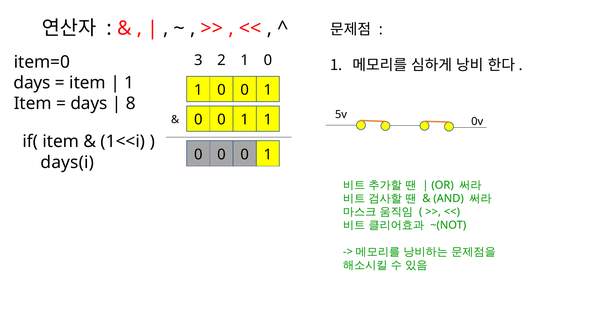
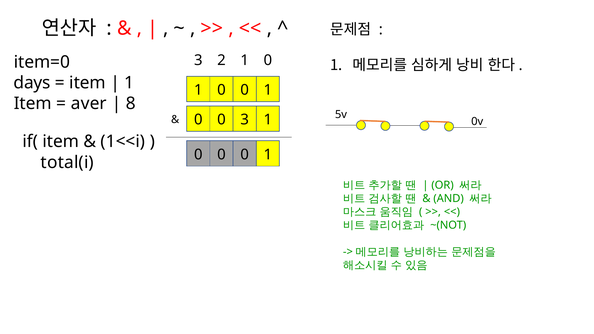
days at (89, 104): days -> aver
1 at (245, 120): 1 -> 3
days(i: days(i -> total(i
